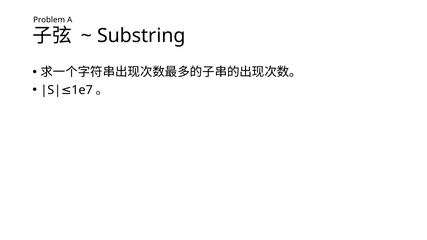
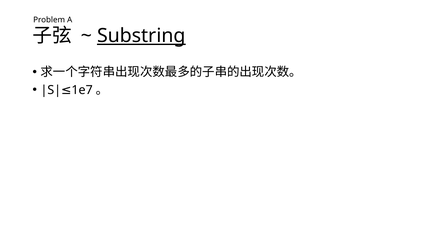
Substring underline: none -> present
